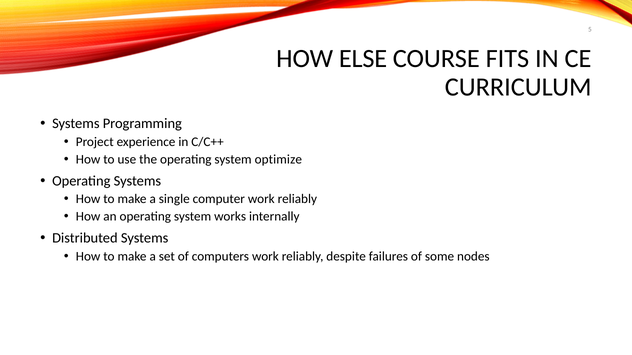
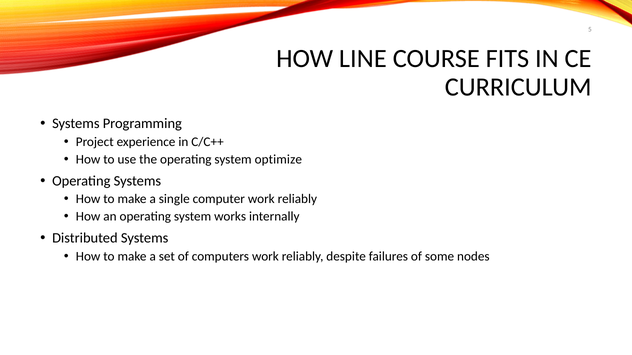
ELSE: ELSE -> LINE
